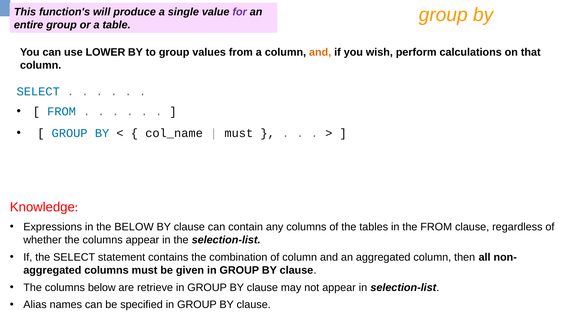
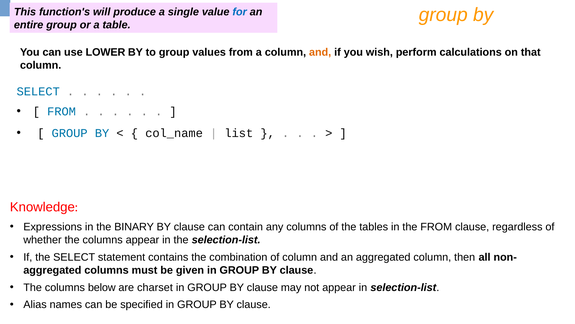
for colour: purple -> blue
must at (239, 133): must -> list
the BELOW: BELOW -> BINARY
retrieve: retrieve -> charset
